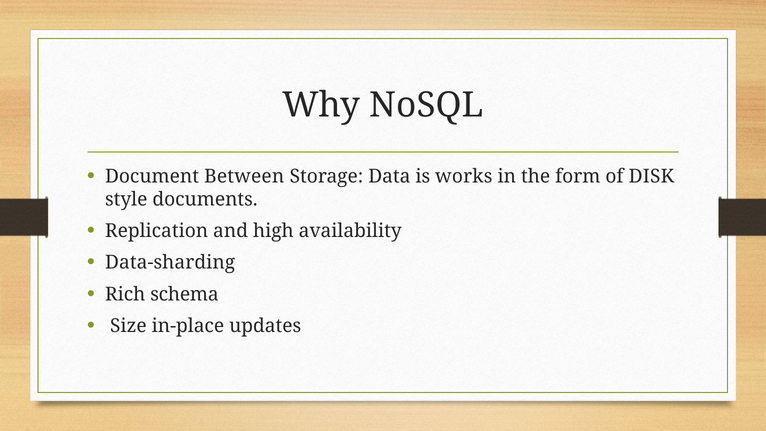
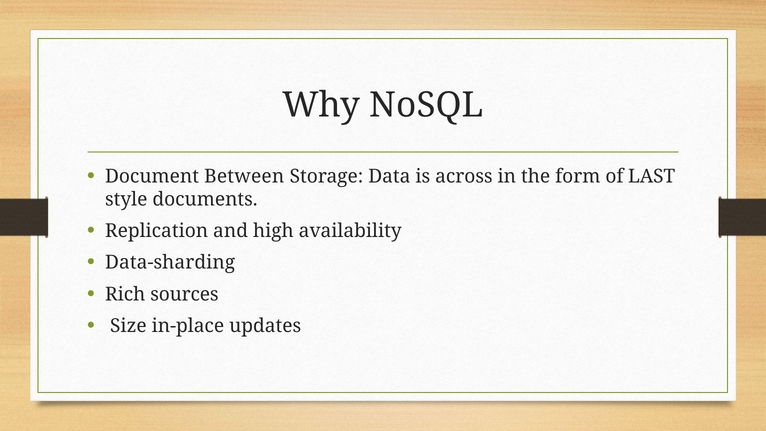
works: works -> across
DISK: DISK -> LAST
schema: schema -> sources
